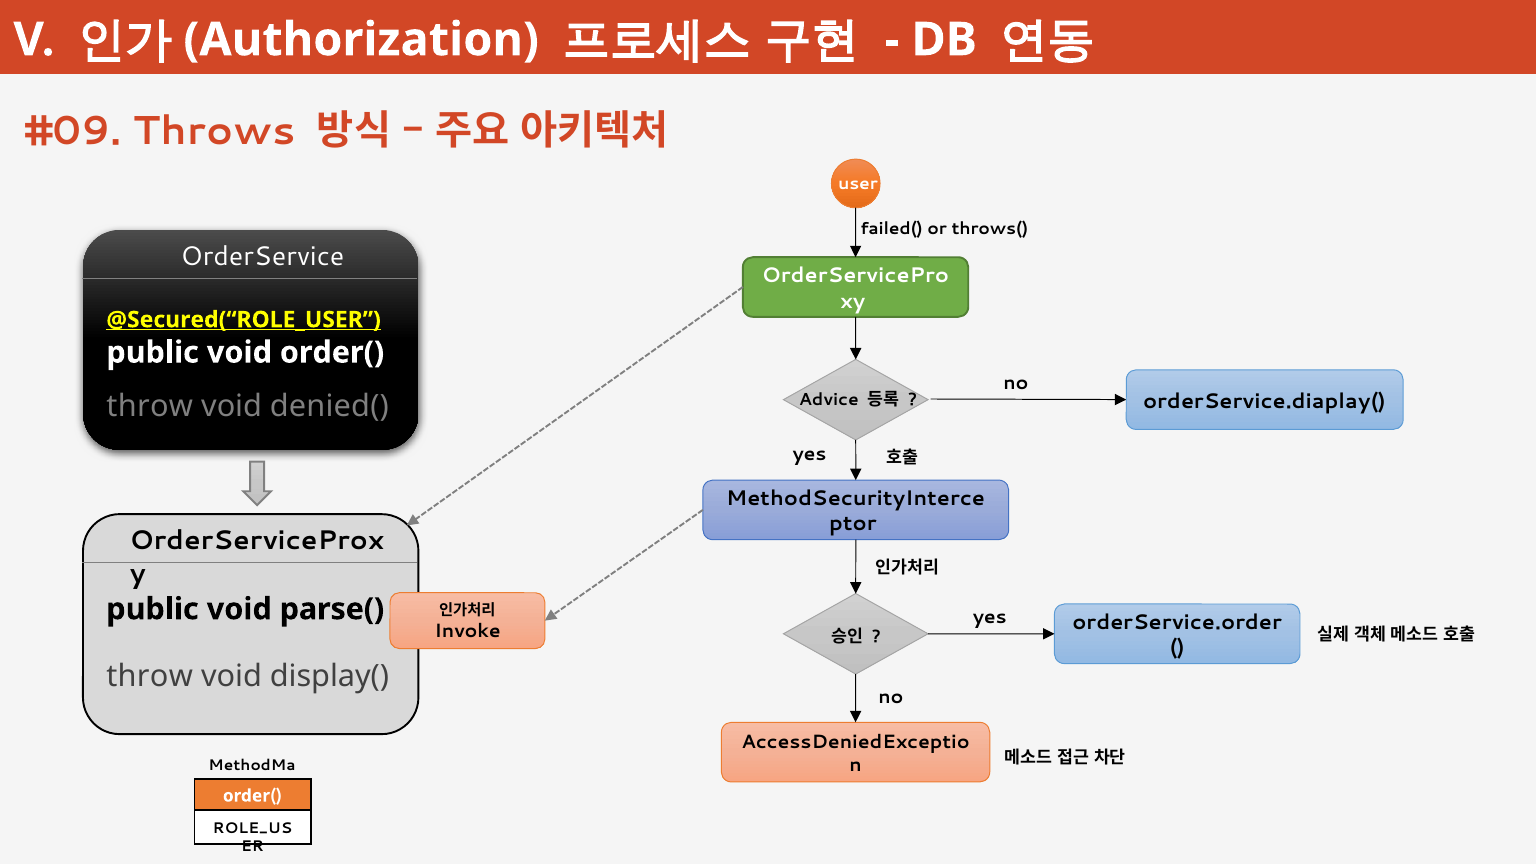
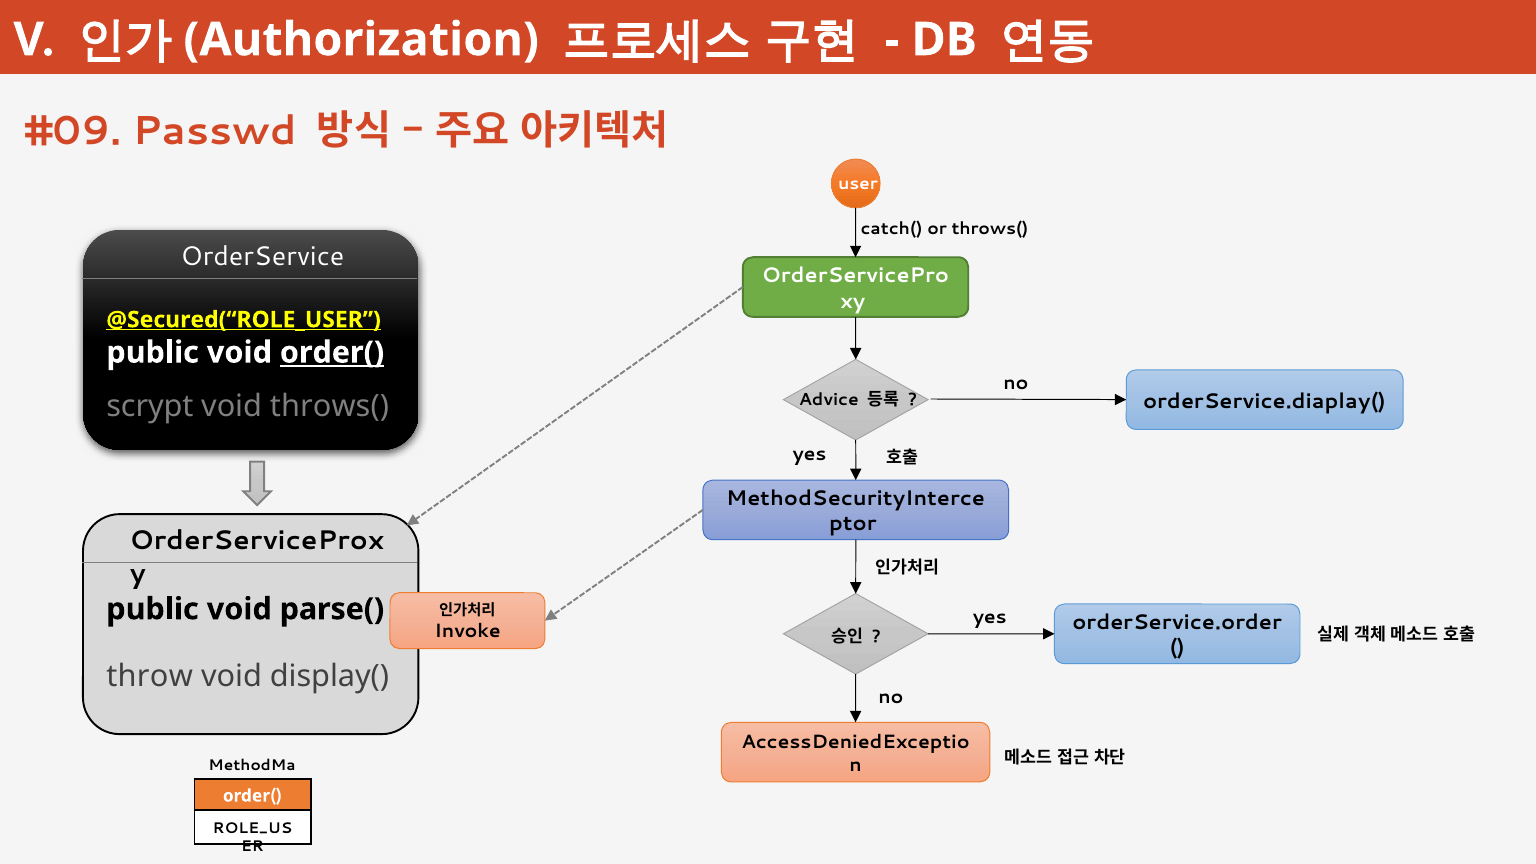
Throws: Throws -> Passwd
failed(: failed( -> catch(
order( underline: none -> present
throw at (150, 407): throw -> scrypt
void denied(: denied( -> throws(
